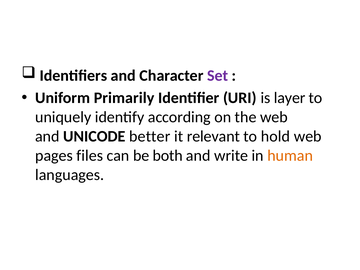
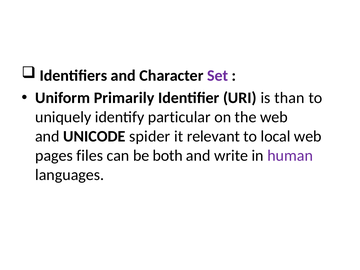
layer: layer -> than
according: according -> particular
better: better -> spider
hold: hold -> local
human colour: orange -> purple
